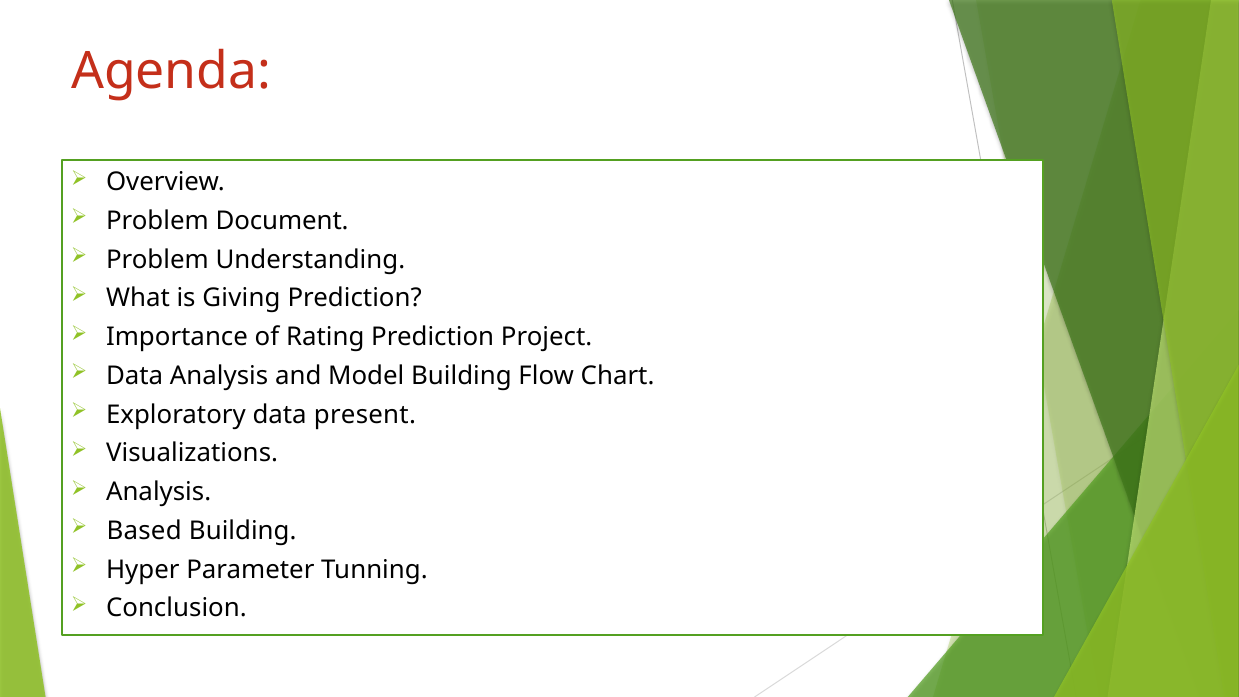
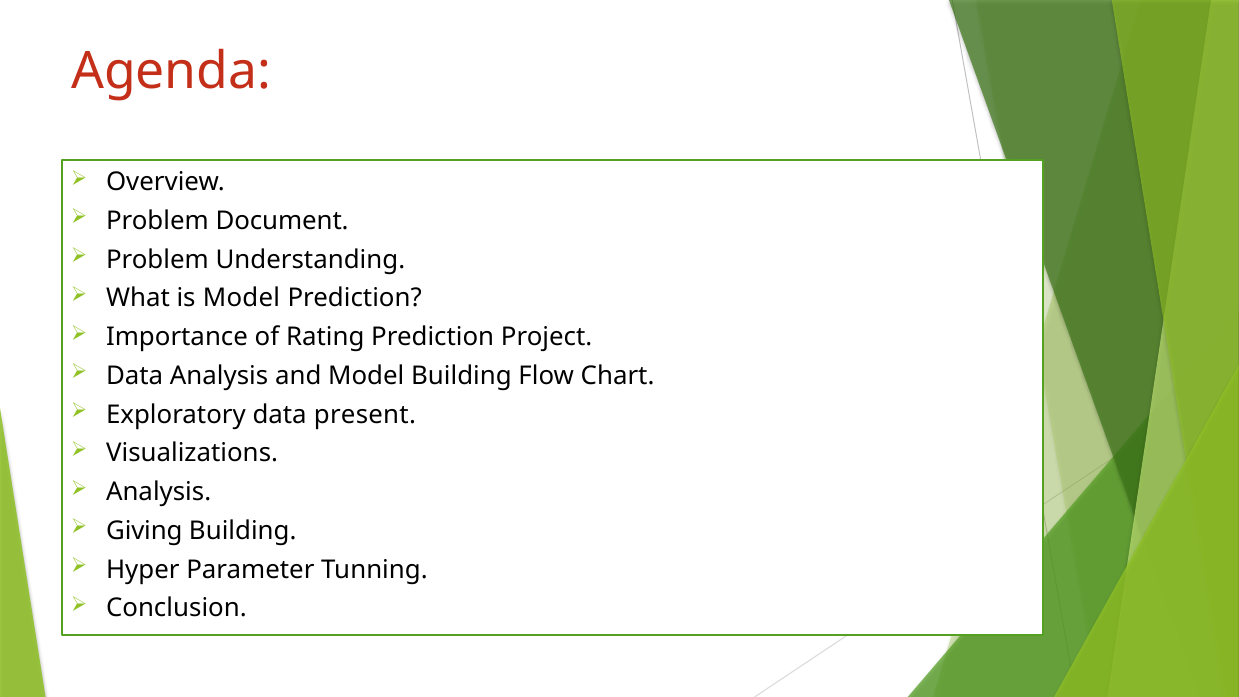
is Giving: Giving -> Model
Based: Based -> Giving
